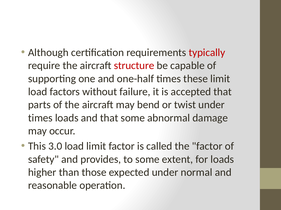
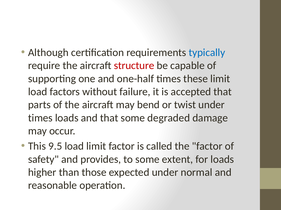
typically colour: red -> blue
abnormal: abnormal -> degraded
3.0: 3.0 -> 9.5
